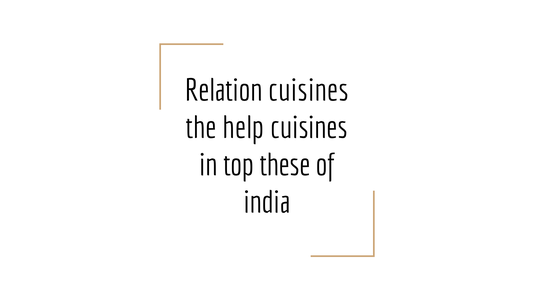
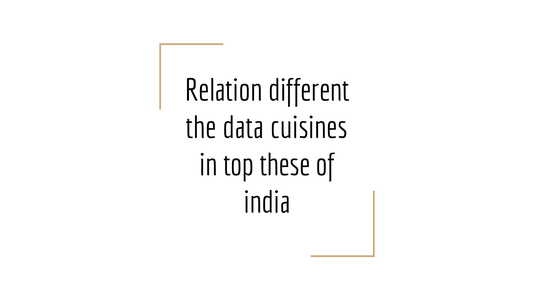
Relation cuisines: cuisines -> different
help: help -> data
